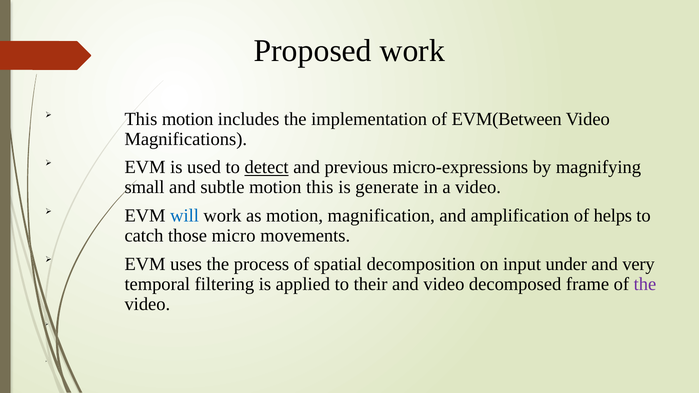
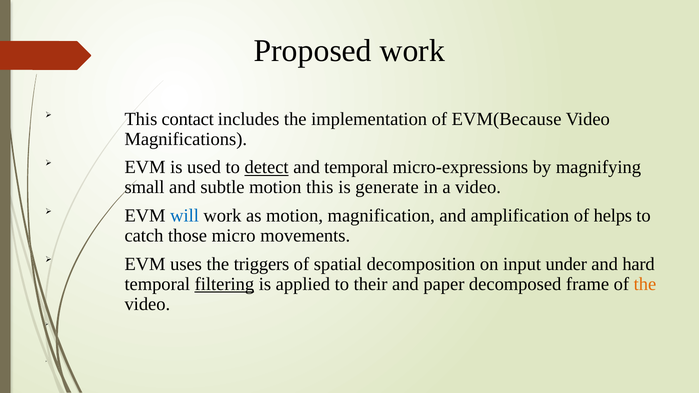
This motion: motion -> contact
EVM(Between: EVM(Between -> EVM(Because
and previous: previous -> temporal
process: process -> triggers
very: very -> hard
filtering underline: none -> present
and video: video -> paper
the at (645, 284) colour: purple -> orange
